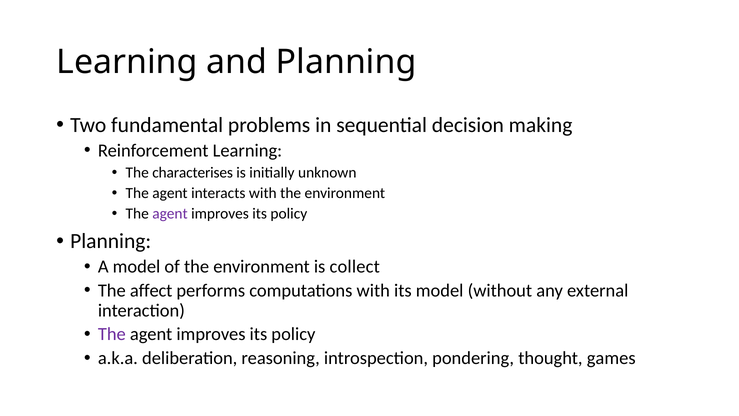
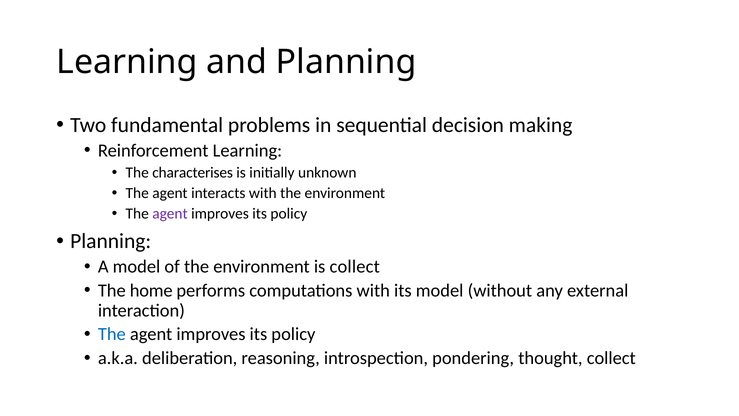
affect: affect -> home
The at (112, 334) colour: purple -> blue
thought games: games -> collect
